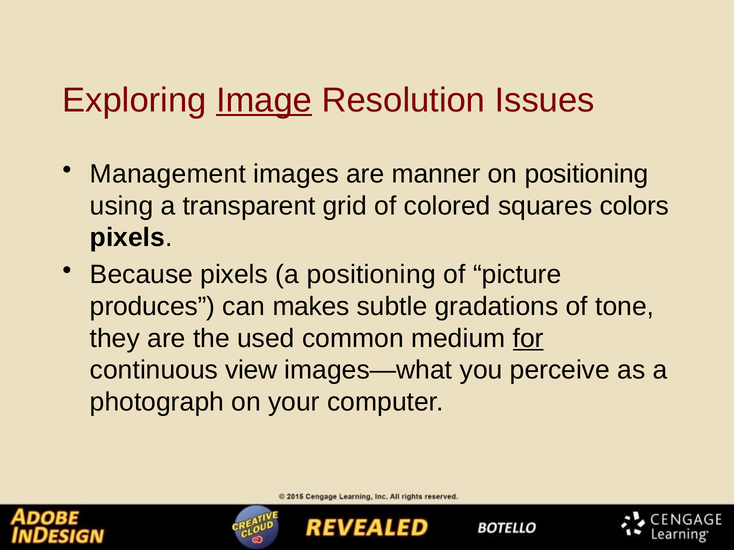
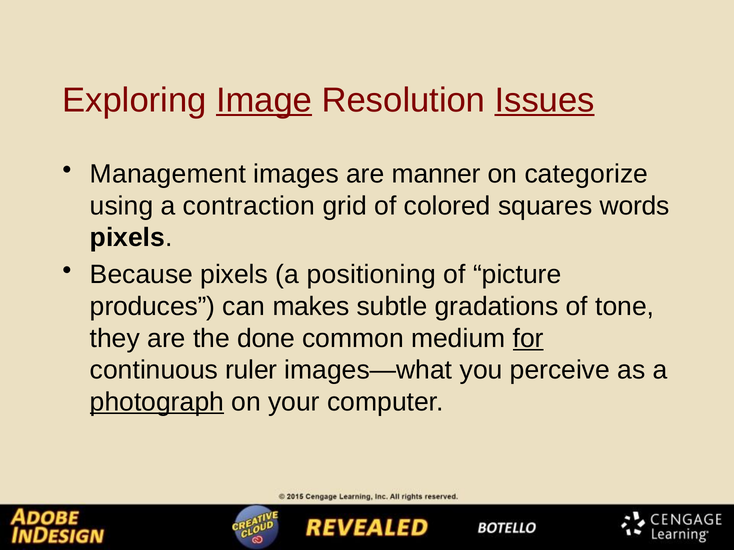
Issues underline: none -> present
on positioning: positioning -> categorize
transparent: transparent -> contraction
colors: colors -> words
used: used -> done
view: view -> ruler
photograph underline: none -> present
